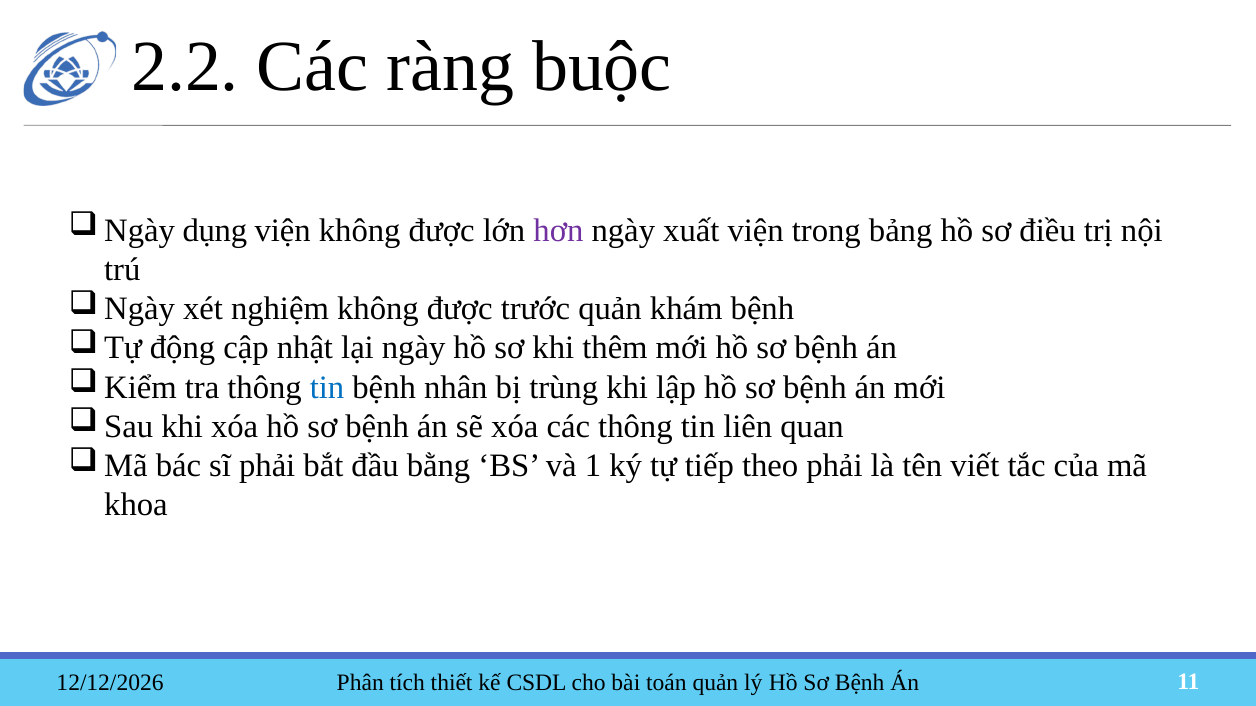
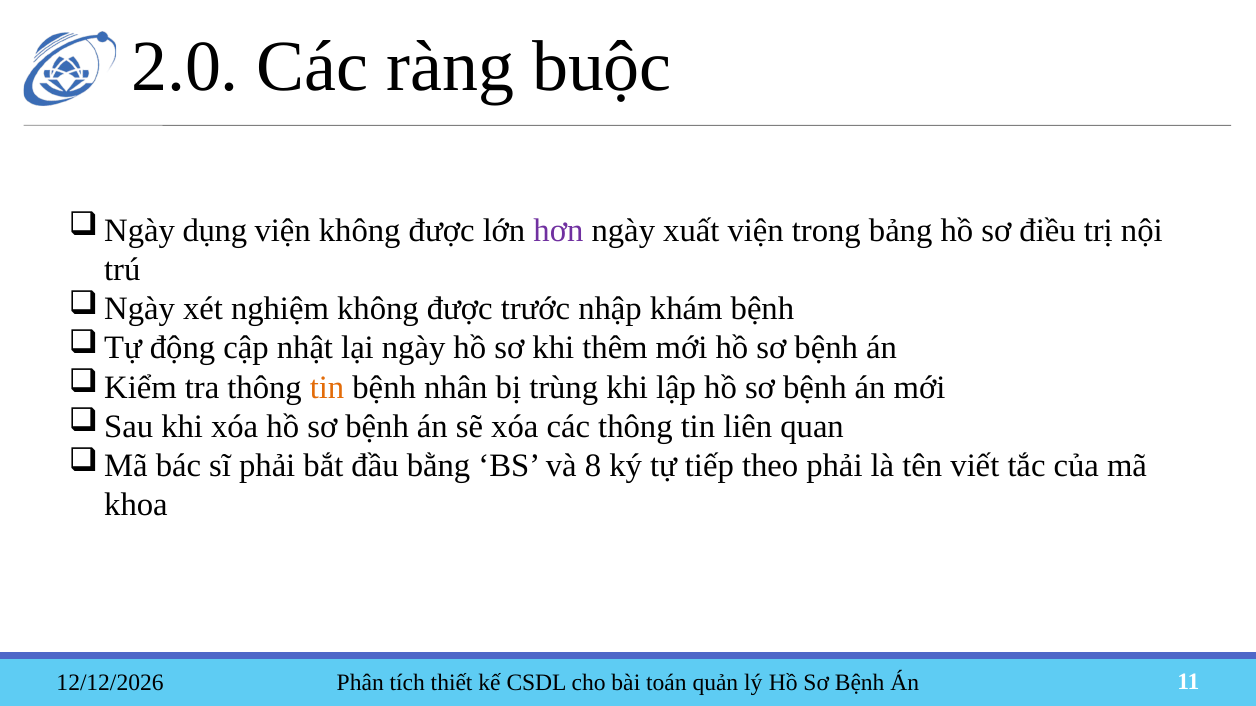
2.2: 2.2 -> 2.0
trước quản: quản -> nhập
tin at (327, 388) colour: blue -> orange
1: 1 -> 8
